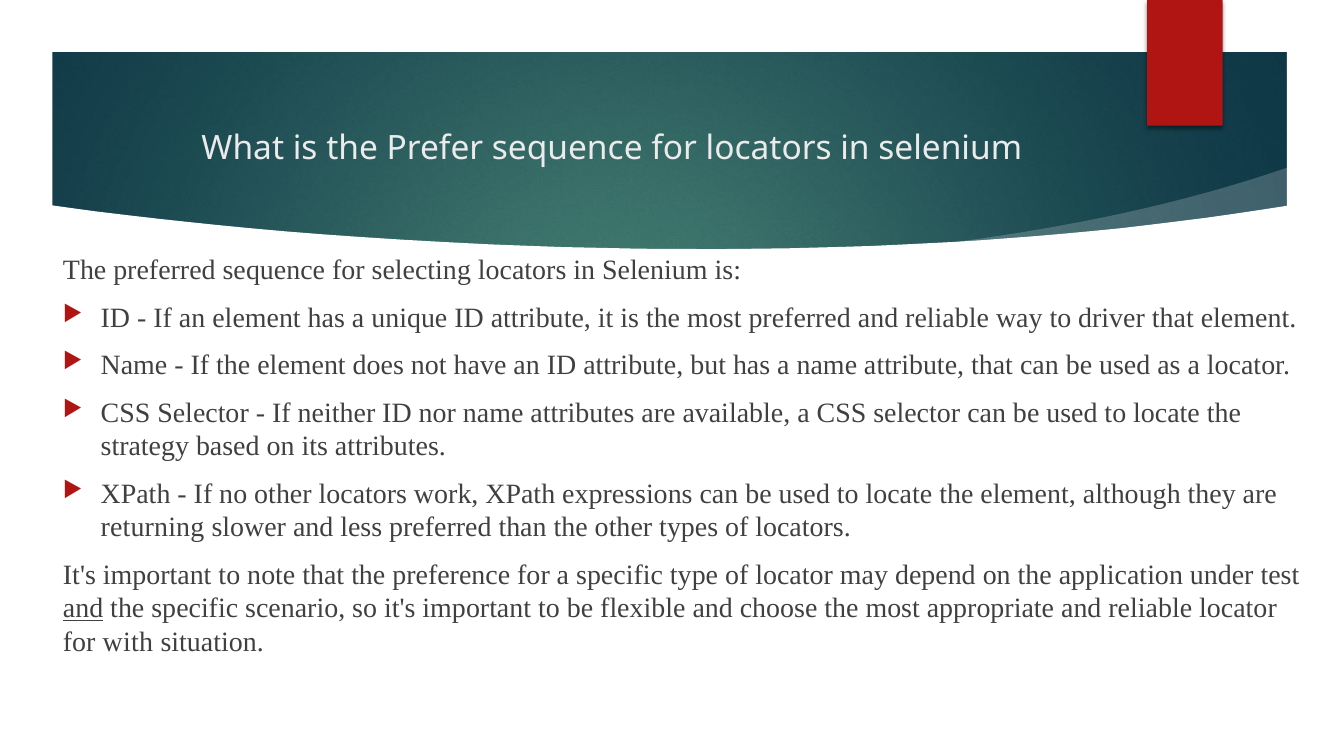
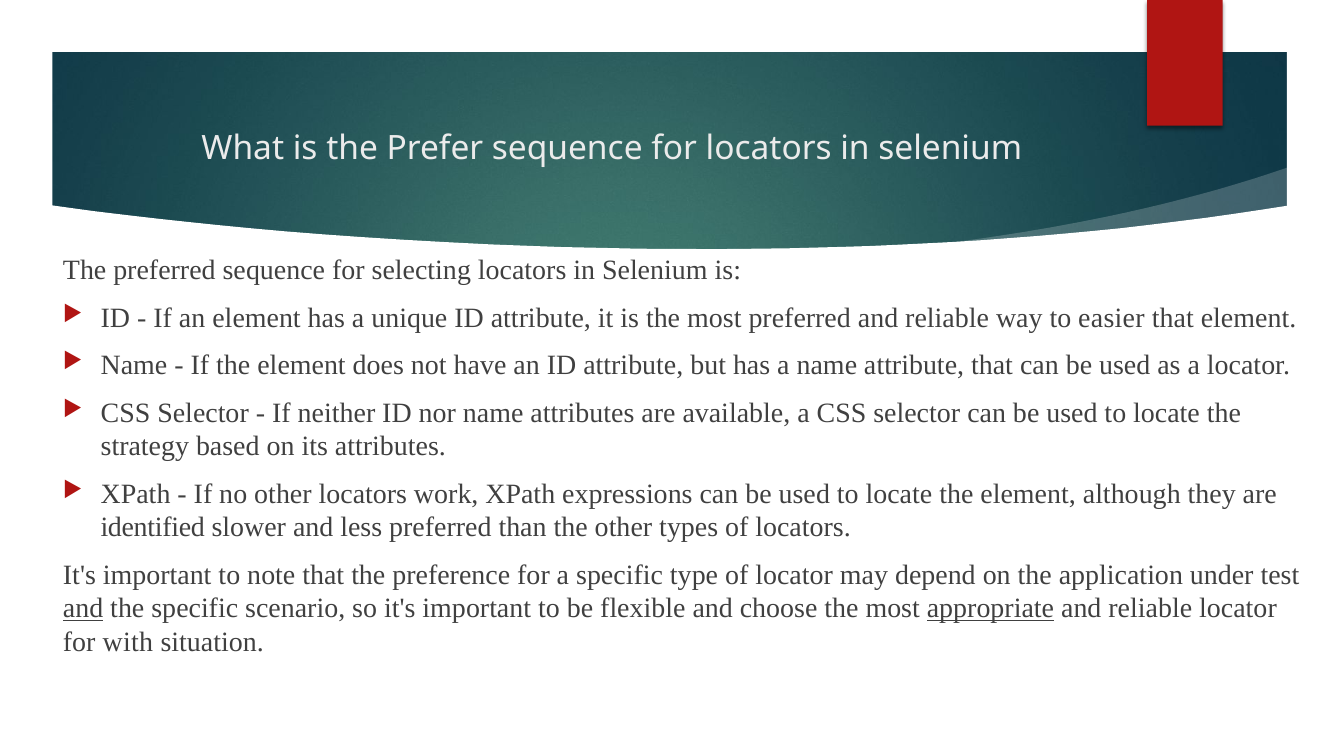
driver: driver -> easier
returning: returning -> identified
appropriate underline: none -> present
